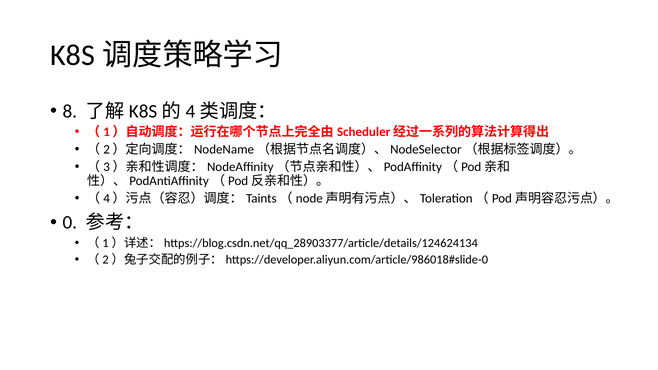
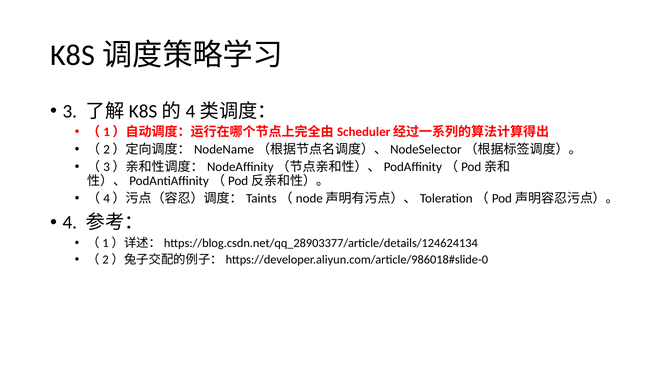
8: 8 -> 3
0: 0 -> 4
